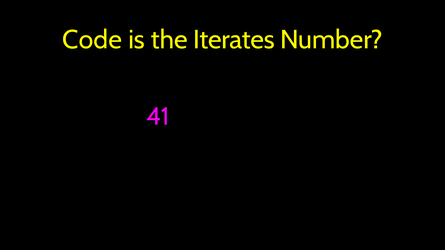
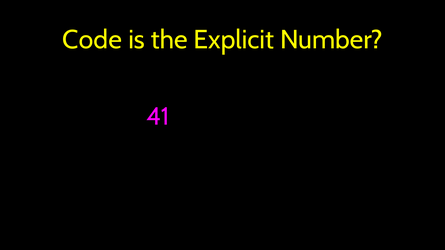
Iterates: Iterates -> Explicit
